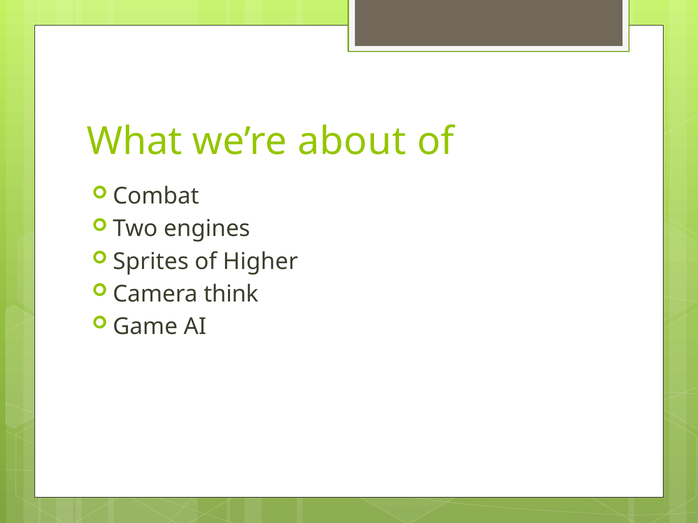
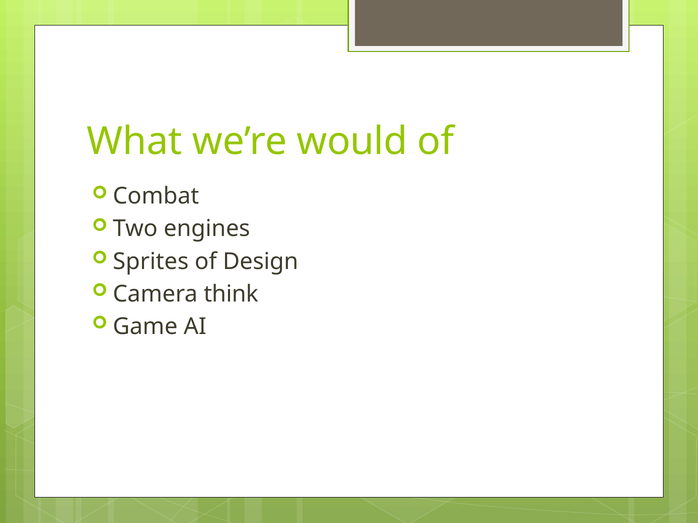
about: about -> would
Higher: Higher -> Design
